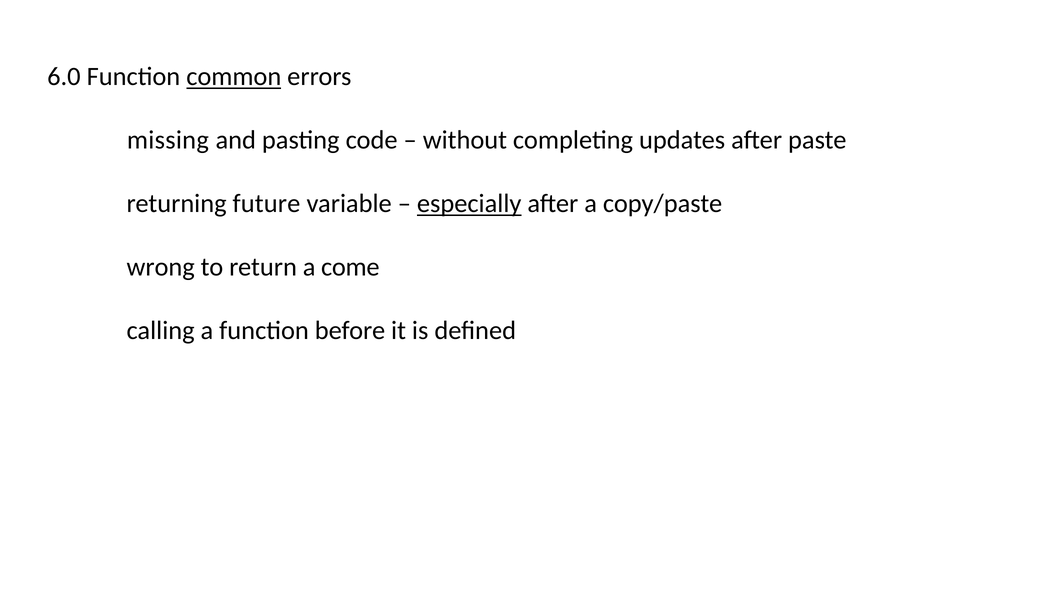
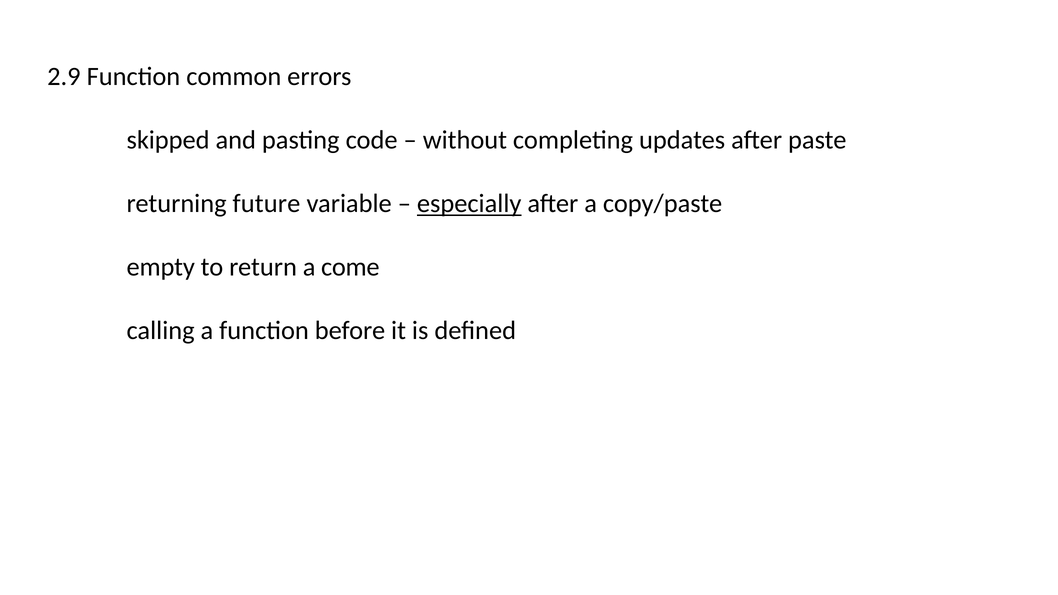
6.0: 6.0 -> 2.9
common underline: present -> none
missing: missing -> skipped
wrong: wrong -> empty
